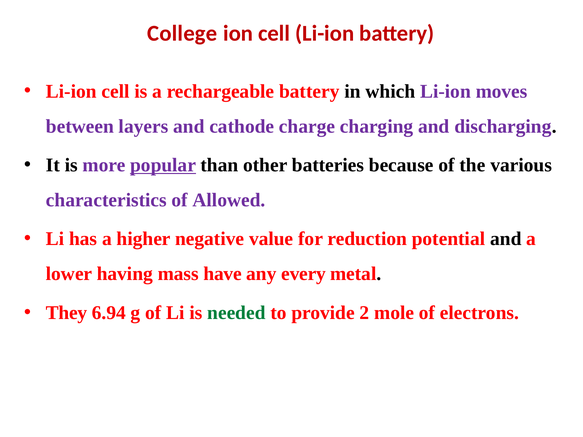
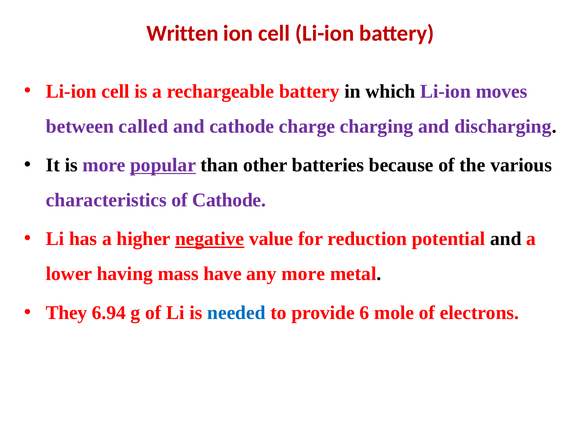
College: College -> Written
layers: layers -> called
of Allowed: Allowed -> Cathode
negative underline: none -> present
any every: every -> more
needed colour: green -> blue
2: 2 -> 6
